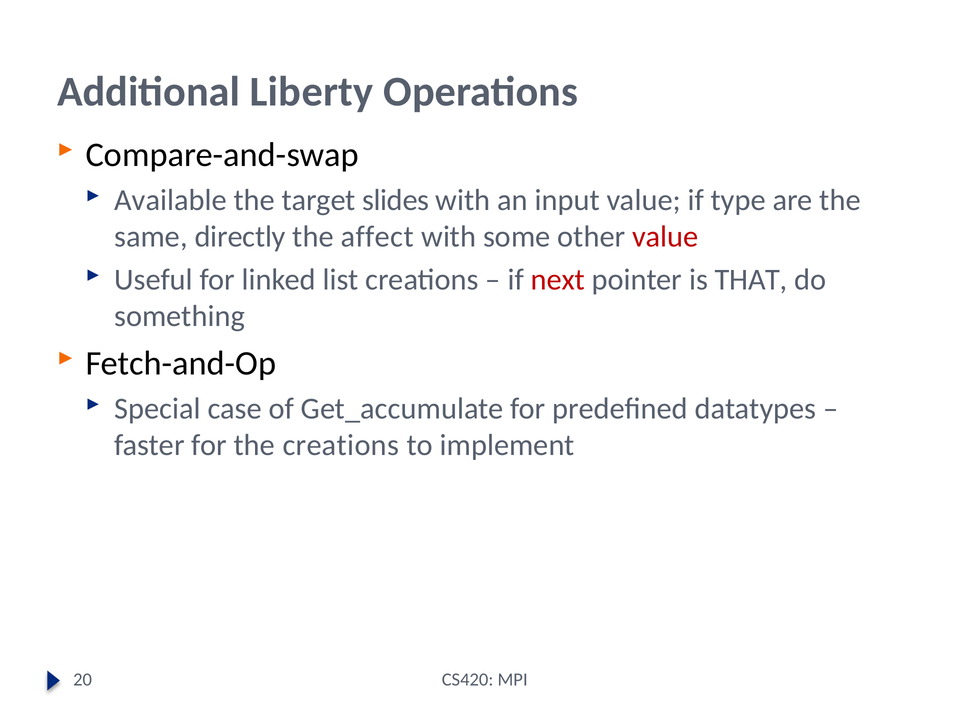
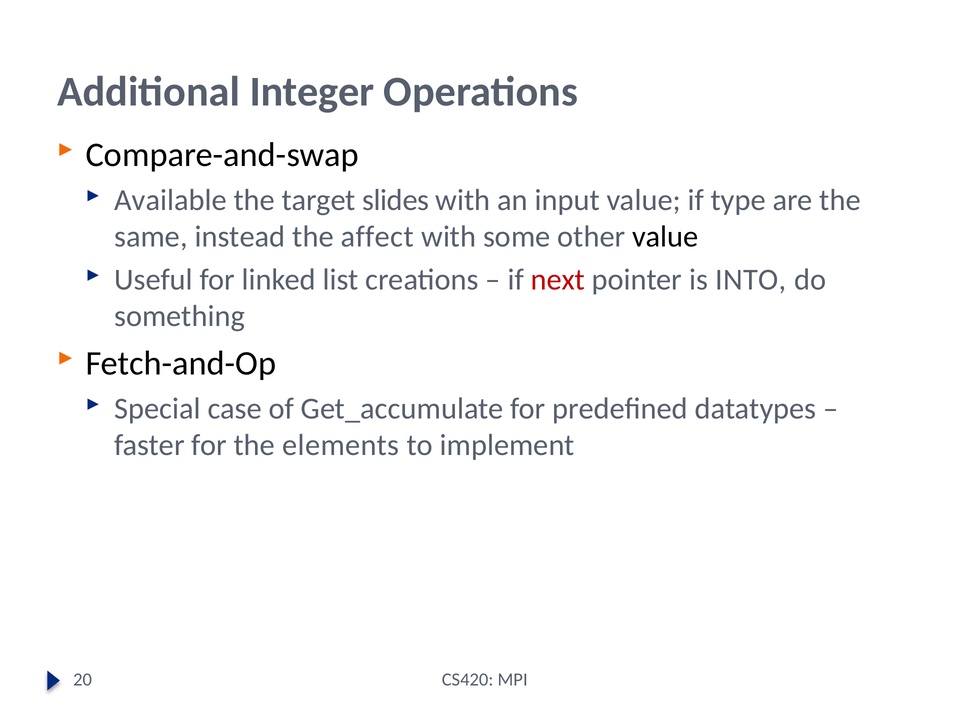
Liberty: Liberty -> Integer
directly: directly -> instead
value at (665, 237) colour: red -> black
THAT: THAT -> INTO
the creations: creations -> elements
